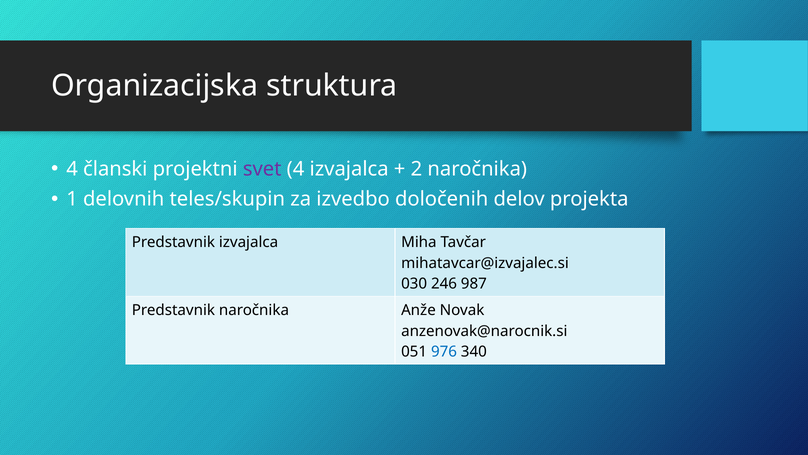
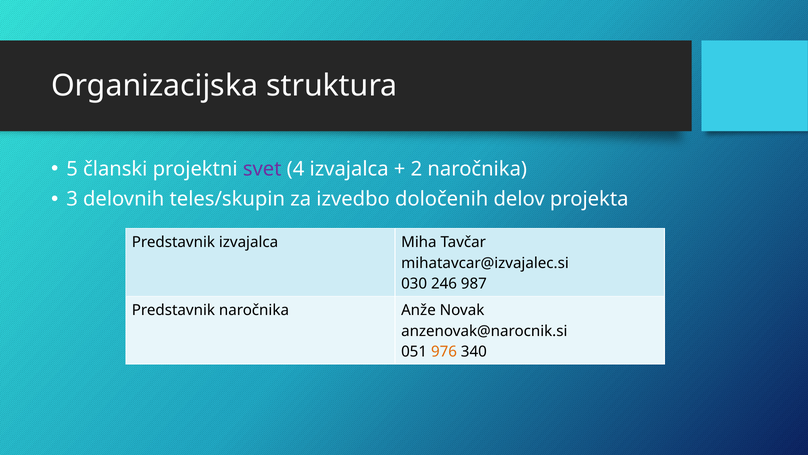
4 at (72, 169): 4 -> 5
1: 1 -> 3
976 colour: blue -> orange
